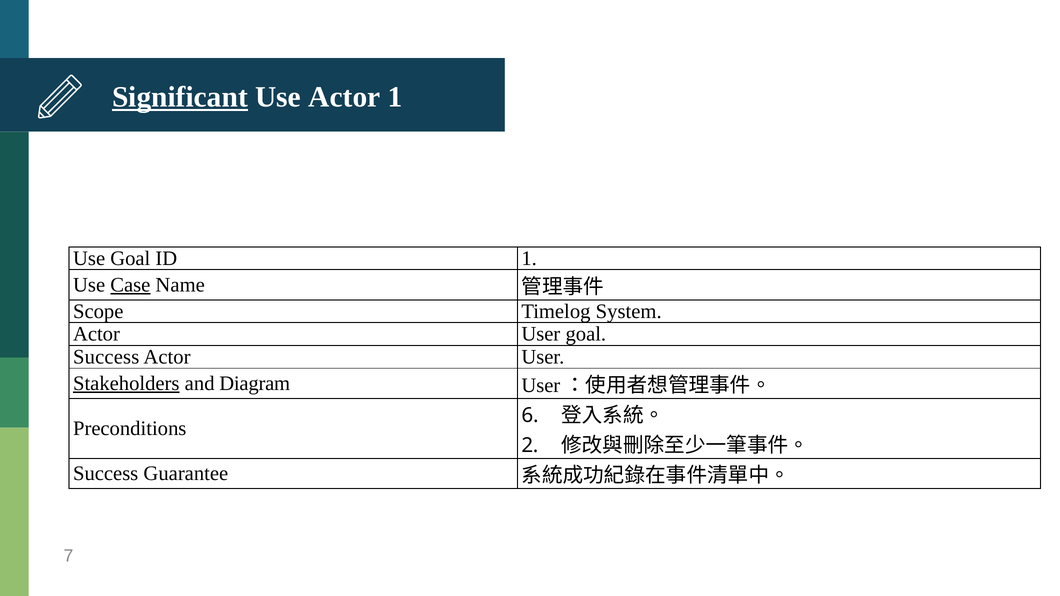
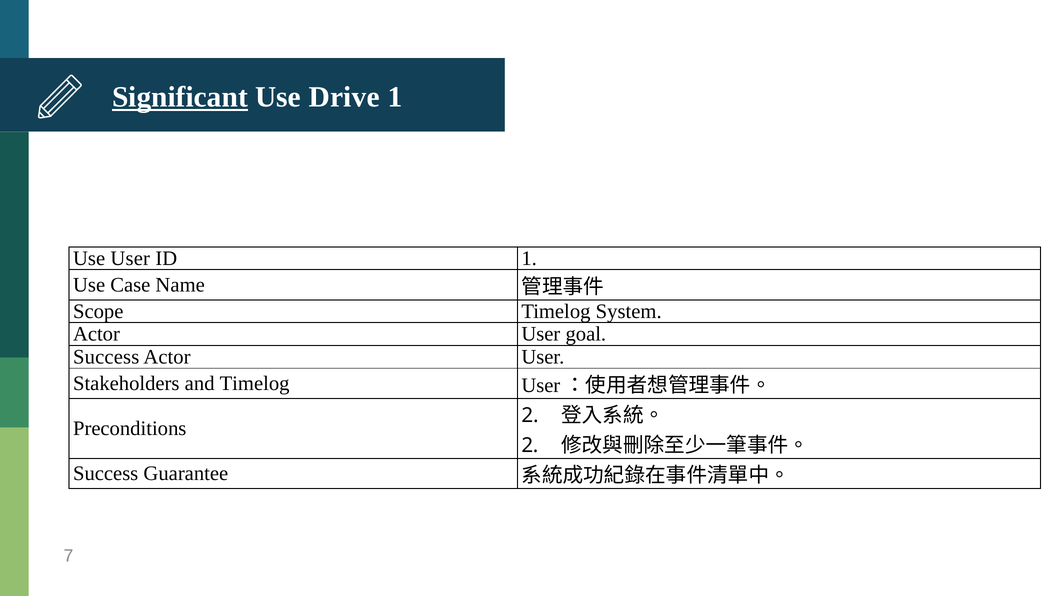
Use Actor: Actor -> Drive
Use Goal: Goal -> User
Case underline: present -> none
Stakeholders underline: present -> none
and Diagram: Diagram -> Timelog
Preconditions 6: 6 -> 2
